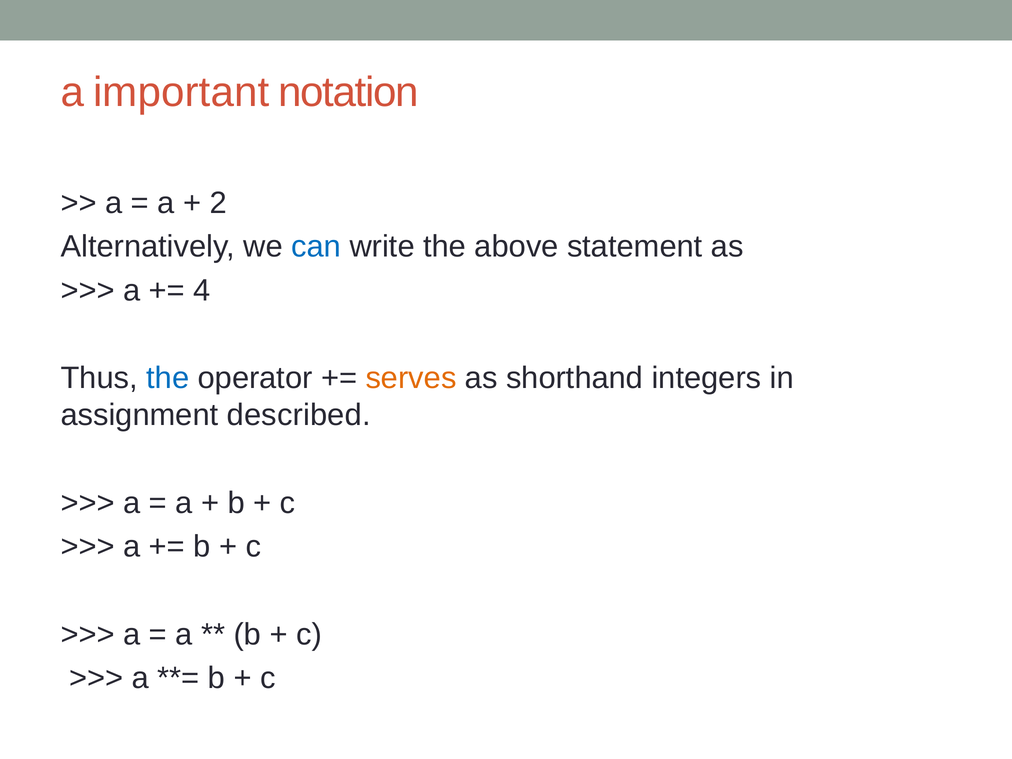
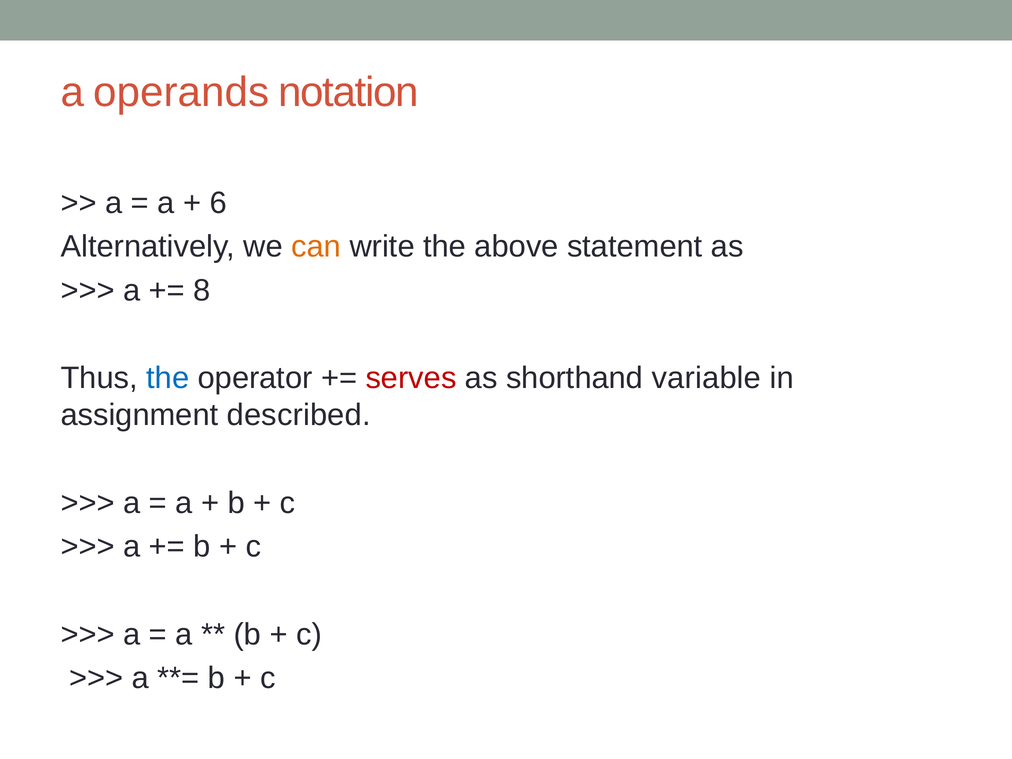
important: important -> operands
2: 2 -> 6
can colour: blue -> orange
4: 4 -> 8
serves colour: orange -> red
integers: integers -> variable
